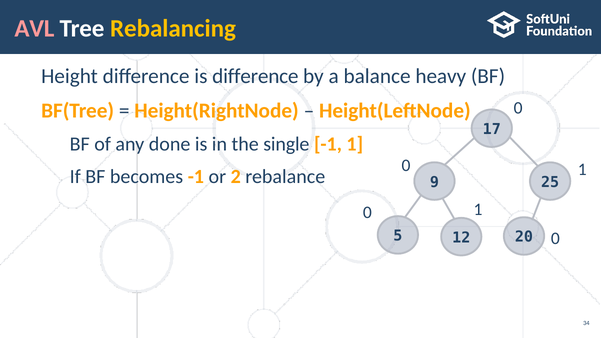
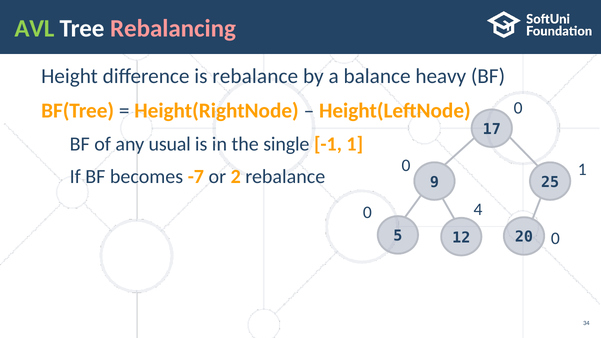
AVL colour: pink -> light green
Rebalancing colour: yellow -> pink
is difference: difference -> rebalance
done: done -> usual
becomes -1: -1 -> -7
0 1: 1 -> 4
